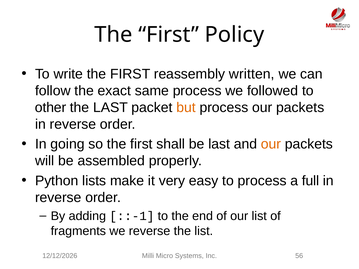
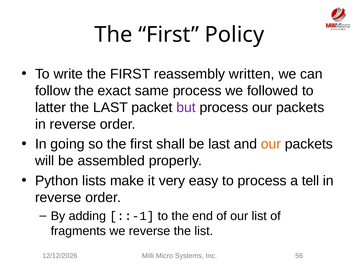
other: other -> latter
but colour: orange -> purple
full: full -> tell
